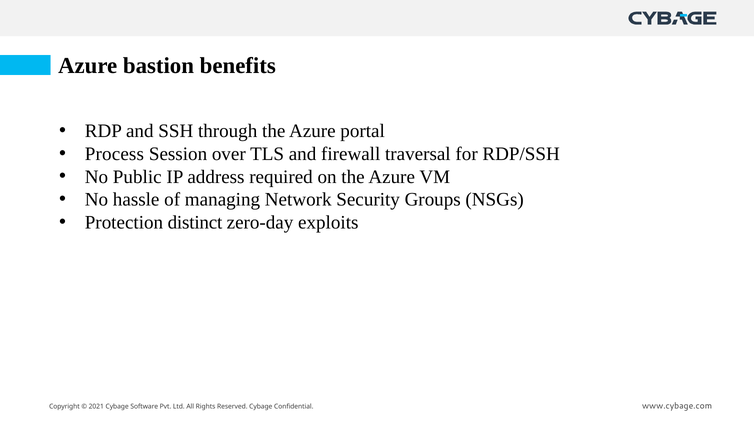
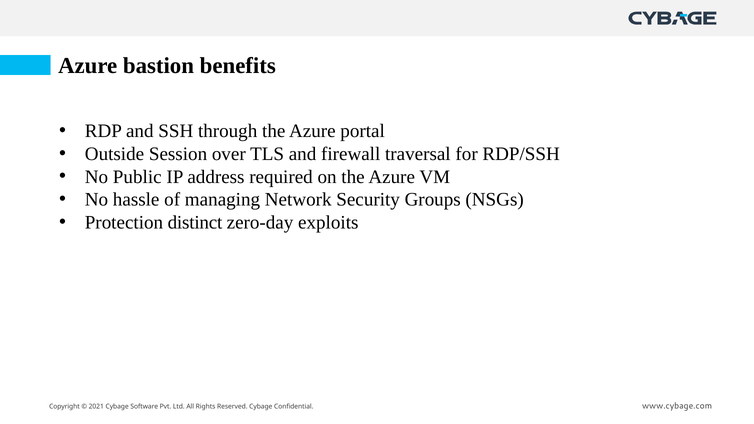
Process: Process -> Outside
